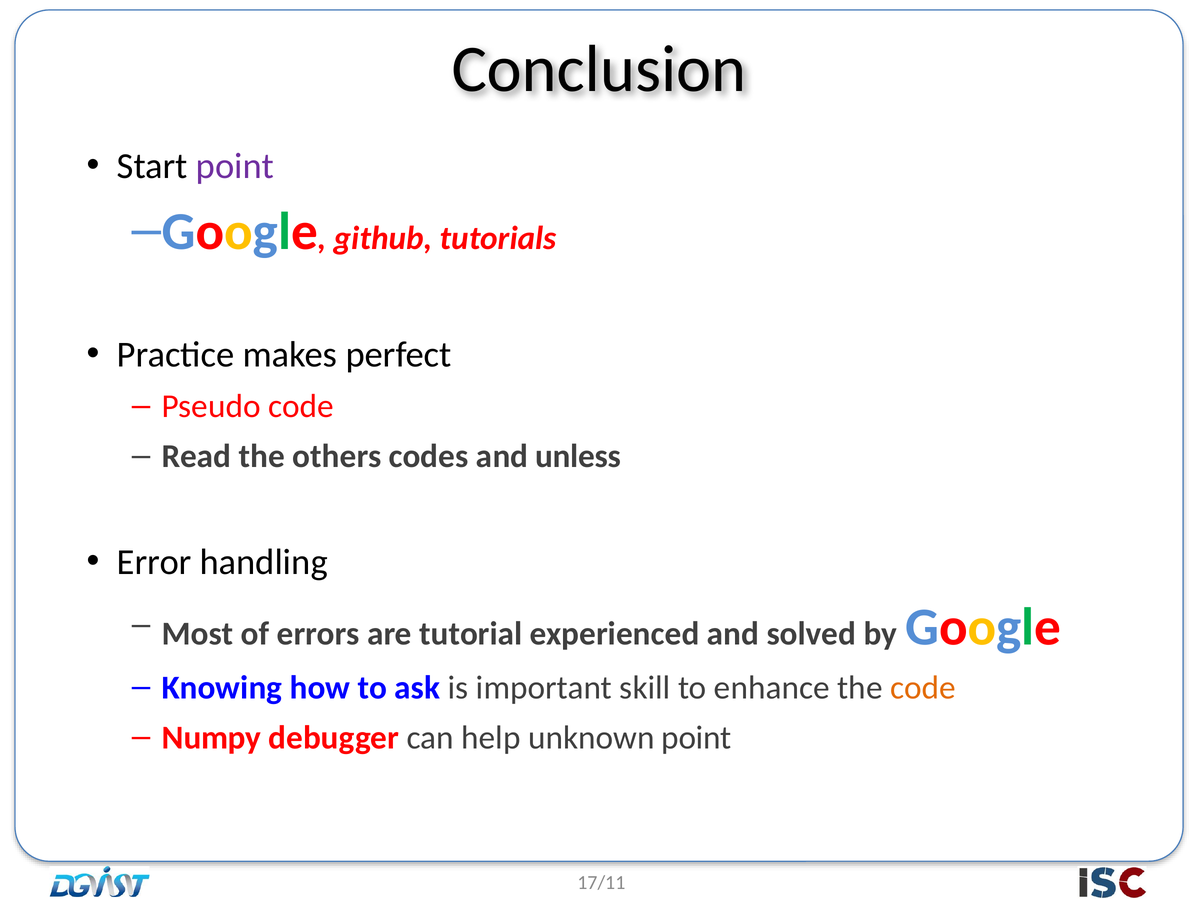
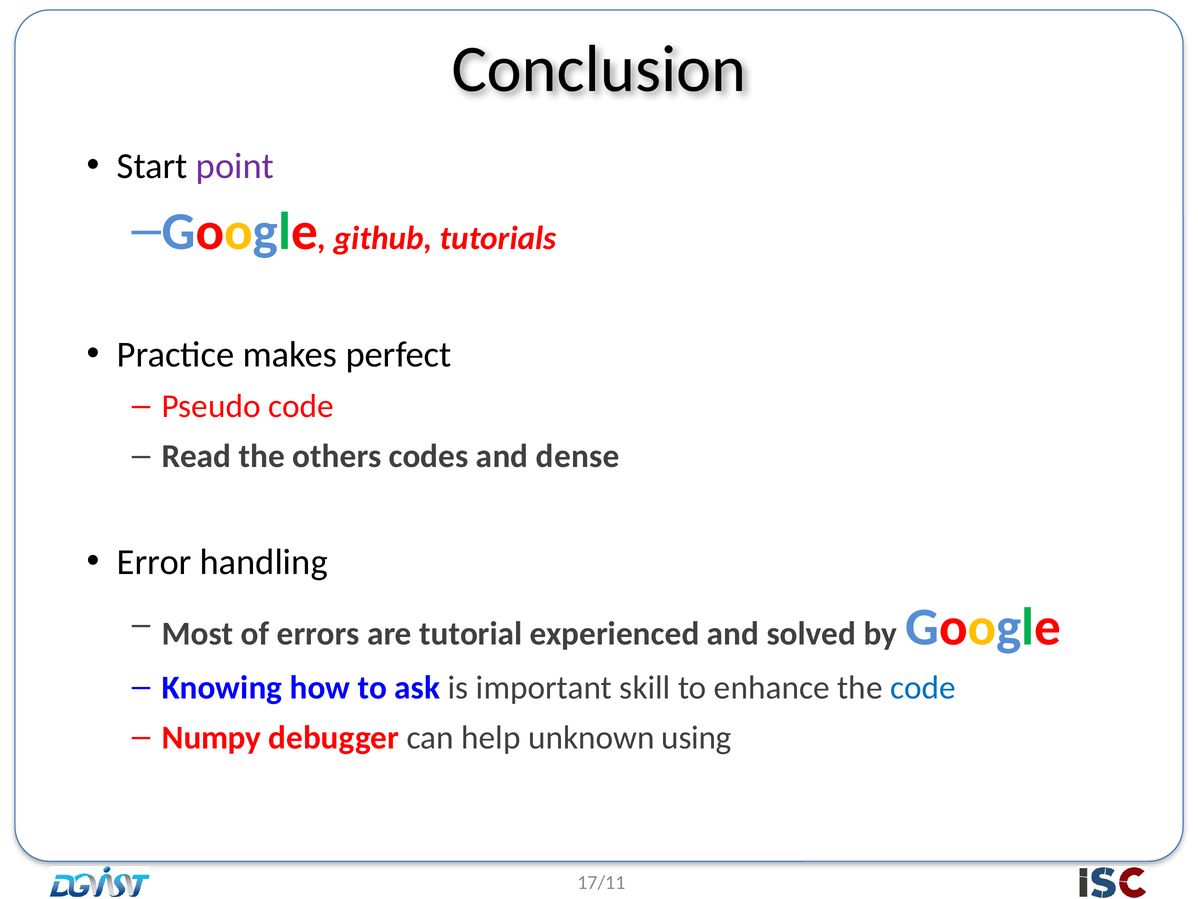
unless: unless -> dense
code at (923, 687) colour: orange -> blue
unknown point: point -> using
